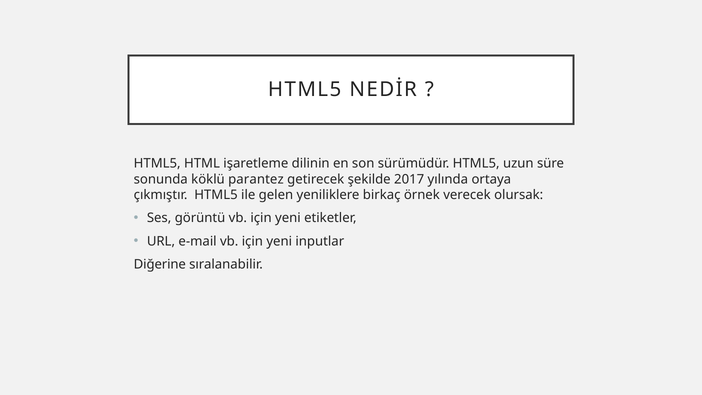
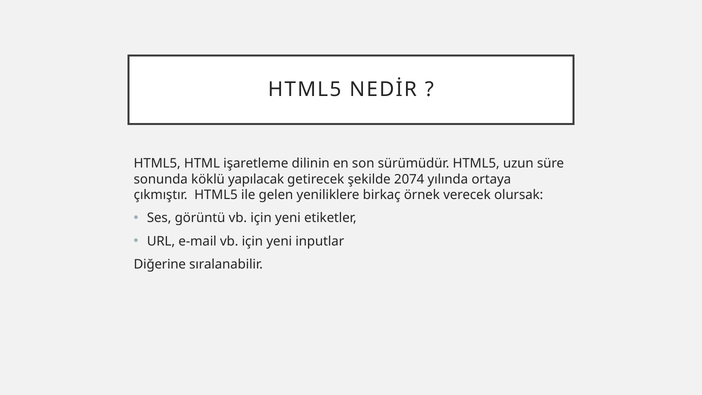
parantez: parantez -> yapılacak
2017: 2017 -> 2074
